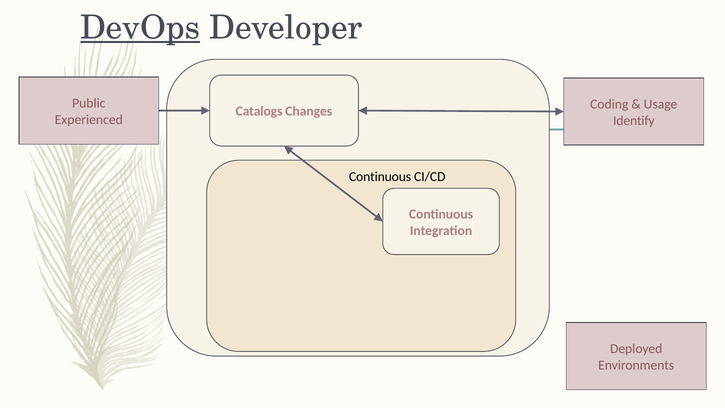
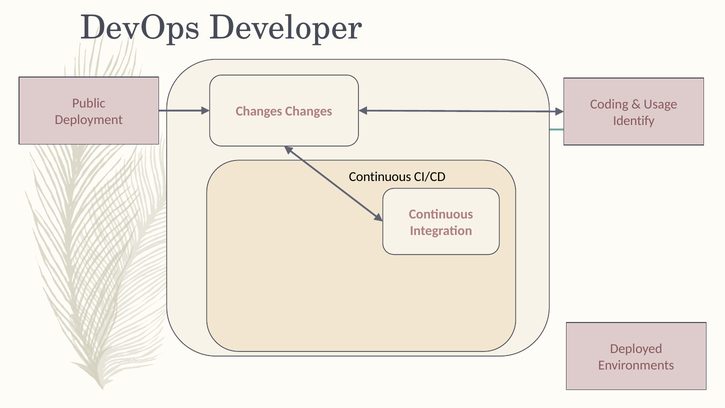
DevOps underline: present -> none
Catalogs at (259, 111): Catalogs -> Changes
Experienced: Experienced -> Deployment
